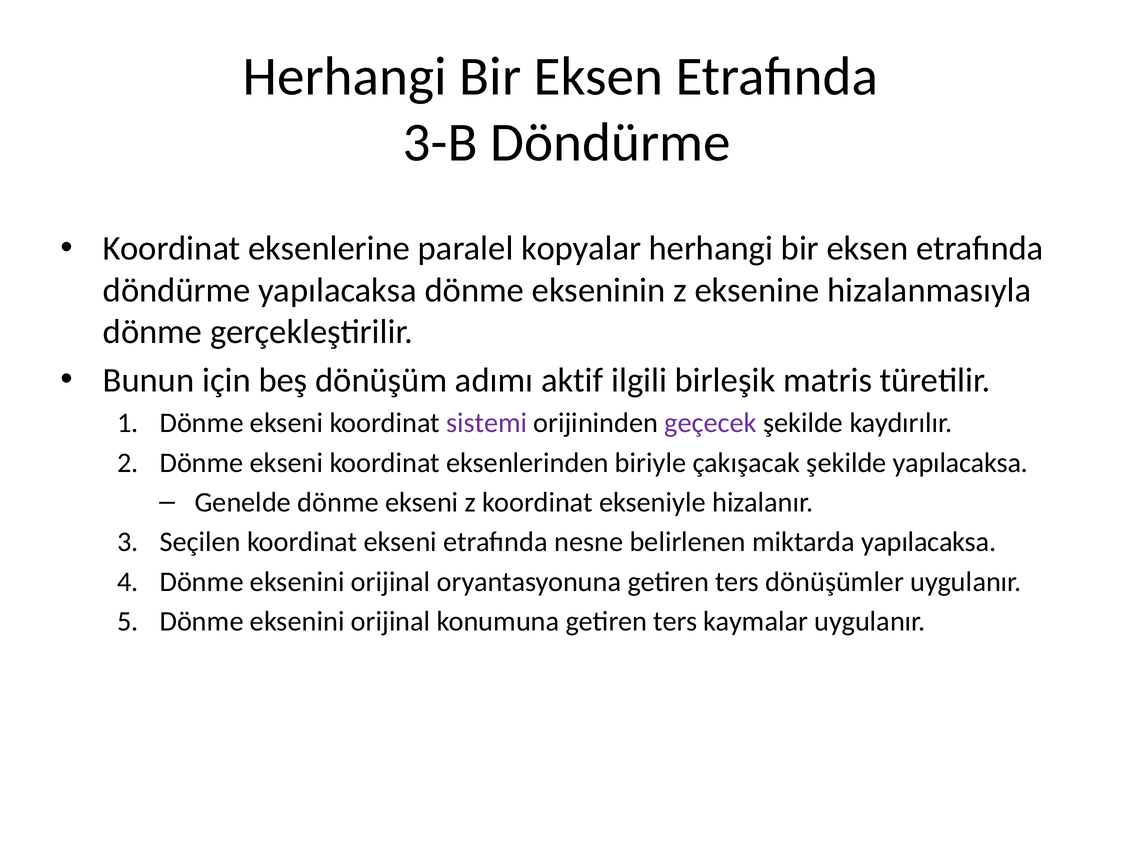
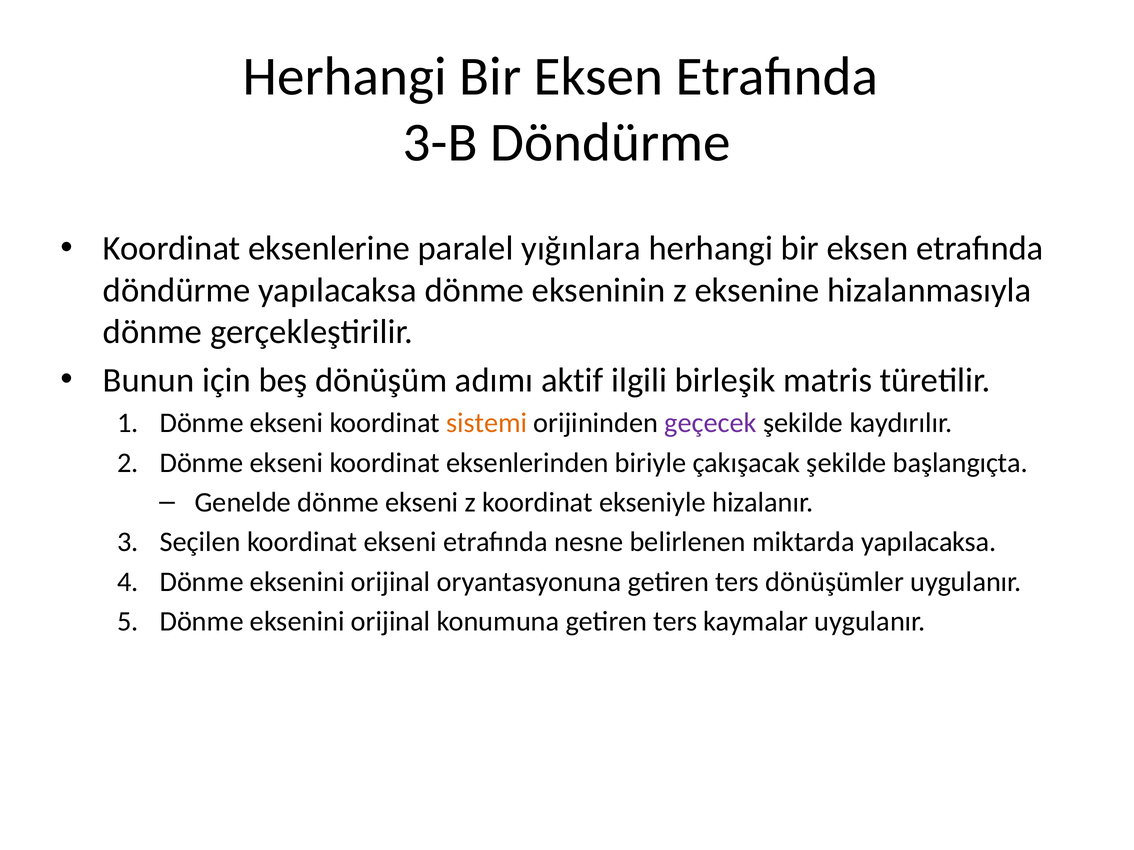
kopyalar: kopyalar -> yığınlara
sistemi colour: purple -> orange
şekilde yapılacaksa: yapılacaksa -> başlangıçta
